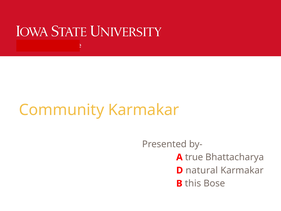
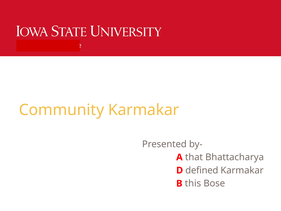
true: true -> that
natural: natural -> defined
